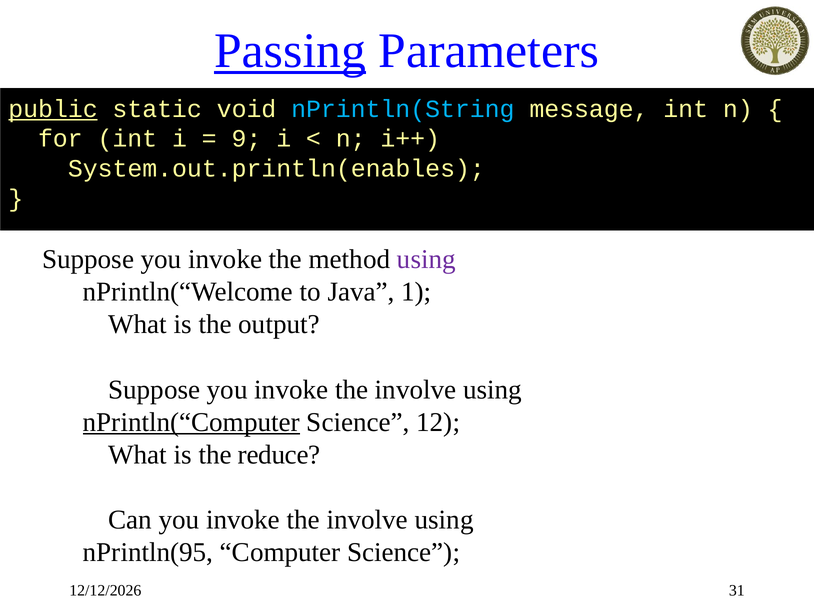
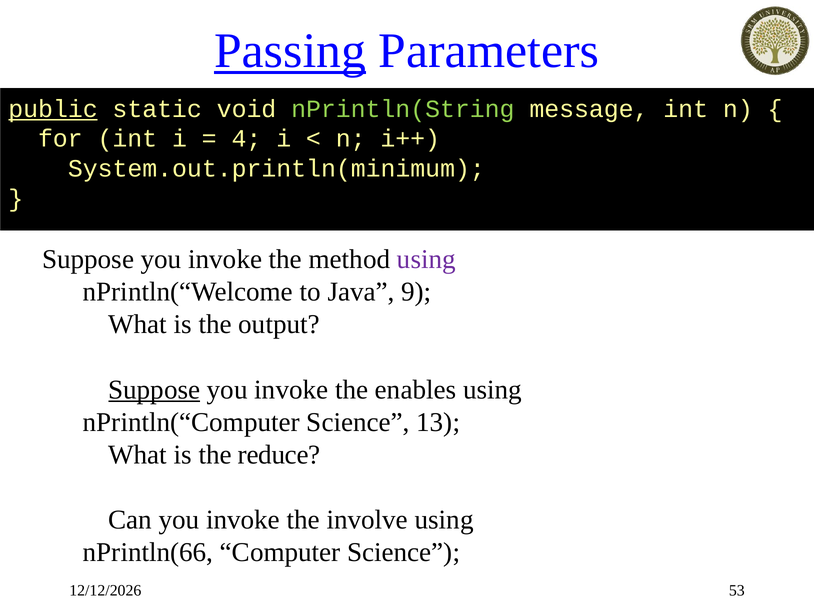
nPrintln(String colour: light blue -> light green
9: 9 -> 4
System.out.println(enables: System.out.println(enables -> System.out.println(minimum
1: 1 -> 9
Suppose at (154, 390) underline: none -> present
involve at (416, 390): involve -> enables
nPrintln(“Computer underline: present -> none
12: 12 -> 13
nPrintln(95: nPrintln(95 -> nPrintln(66
31: 31 -> 53
